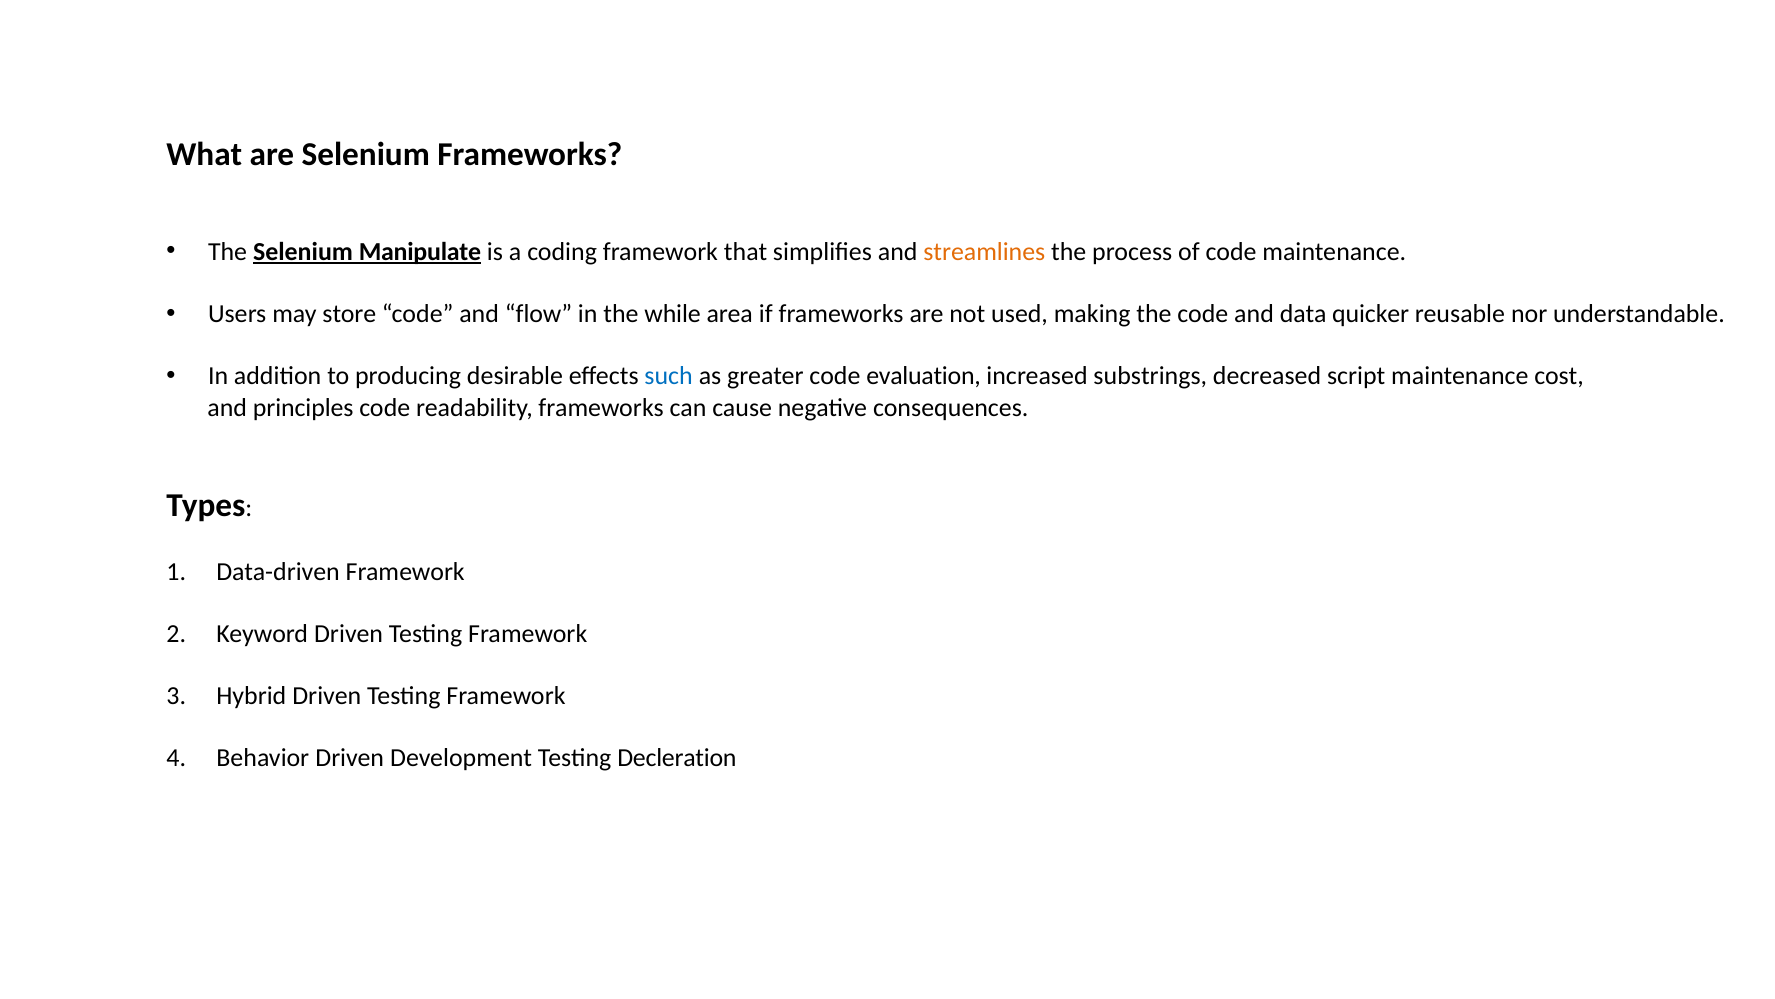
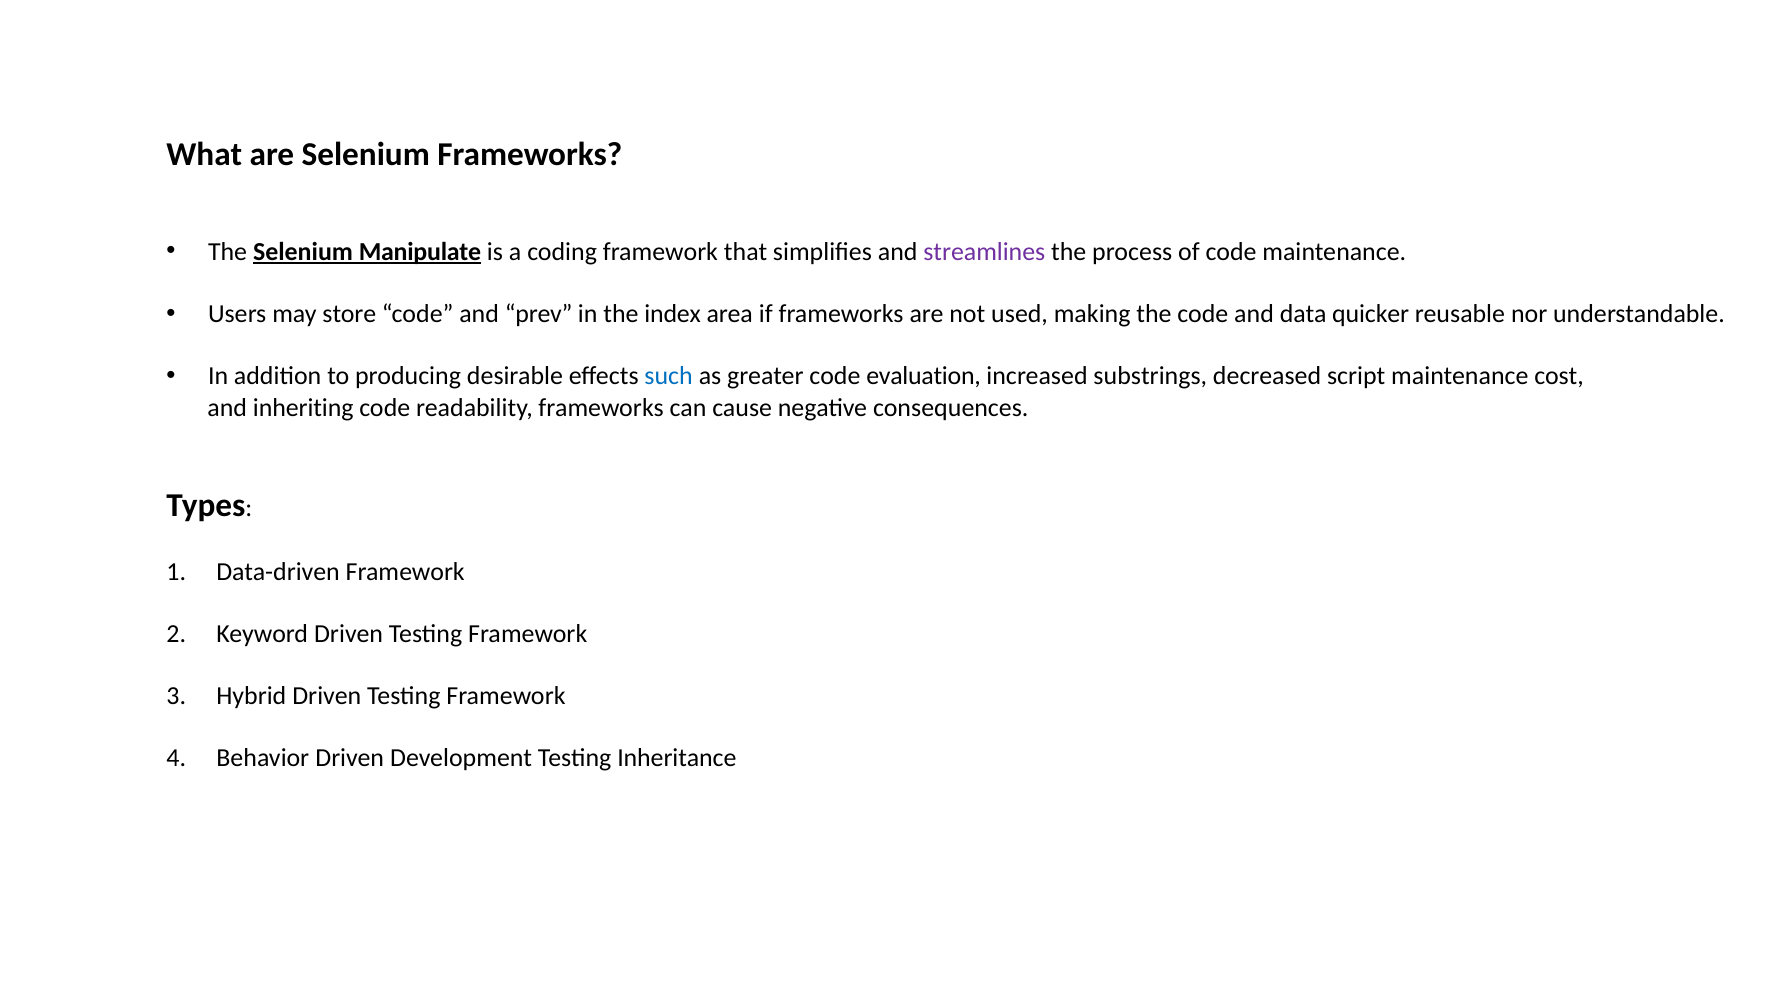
streamlines colour: orange -> purple
flow: flow -> prev
while: while -> index
principles: principles -> inheriting
Decleration: Decleration -> Inheritance
